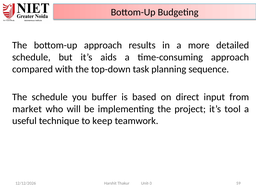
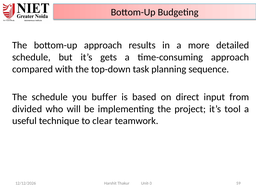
aids: aids -> gets
market: market -> divided
keep: keep -> clear
